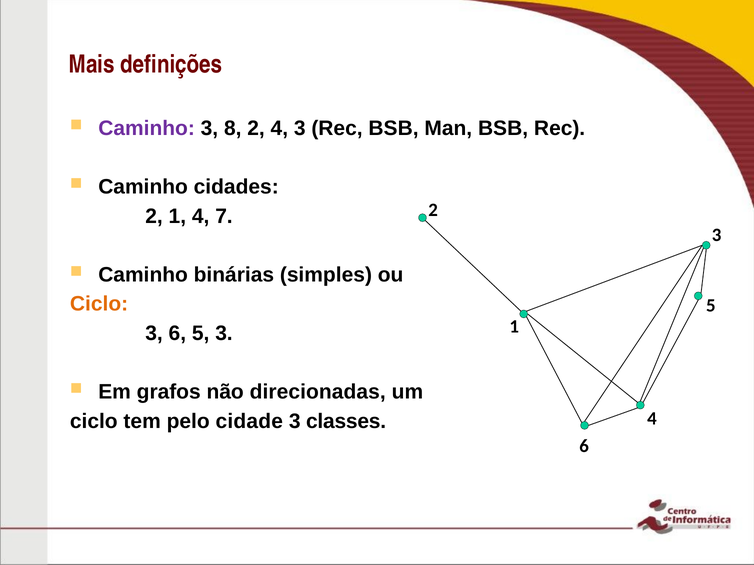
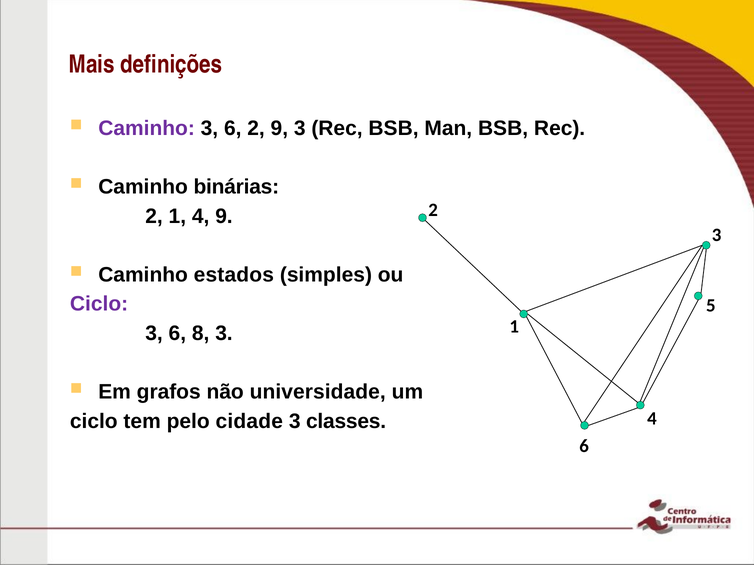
8 at (233, 128): 8 -> 6
2 4: 4 -> 9
cidades: cidades -> binárias
4 7: 7 -> 9
binárias: binárias -> estados
Ciclo at (99, 304) colour: orange -> purple
6 5: 5 -> 8
direcionadas: direcionadas -> universidade
